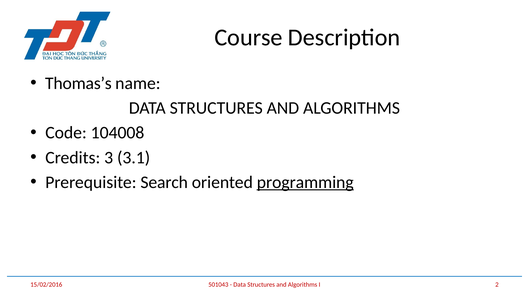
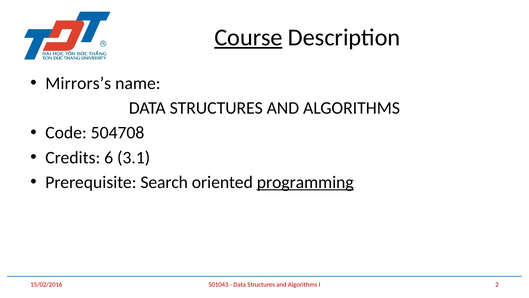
Course underline: none -> present
Thomas’s: Thomas’s -> Mirrors’s
104008: 104008 -> 504708
3: 3 -> 6
